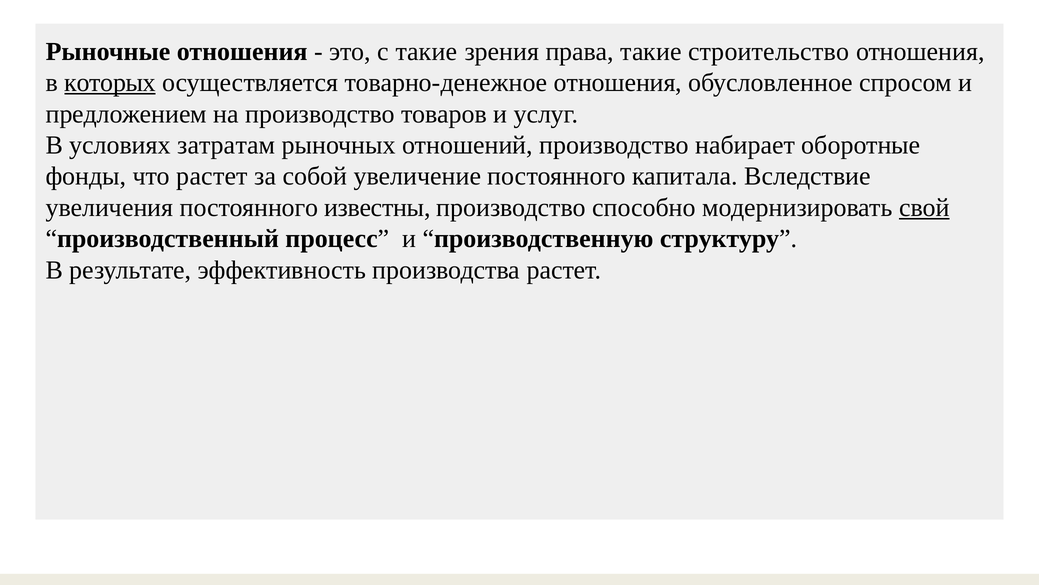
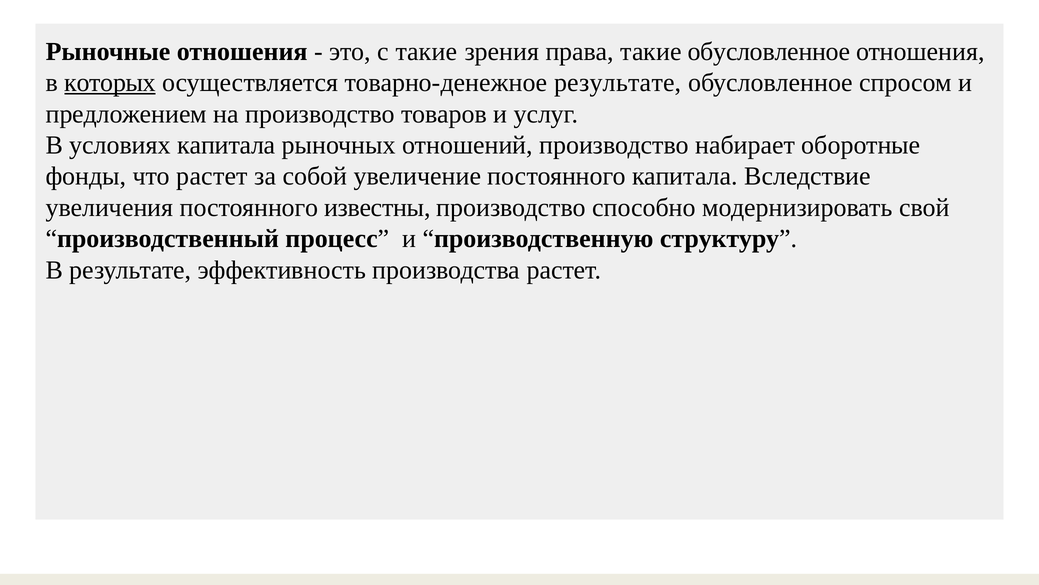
такие строительство: строительство -> обусловленное
товарно-денежное отношения: отношения -> результате
условиях затратам: затратам -> капитала
свой underline: present -> none
